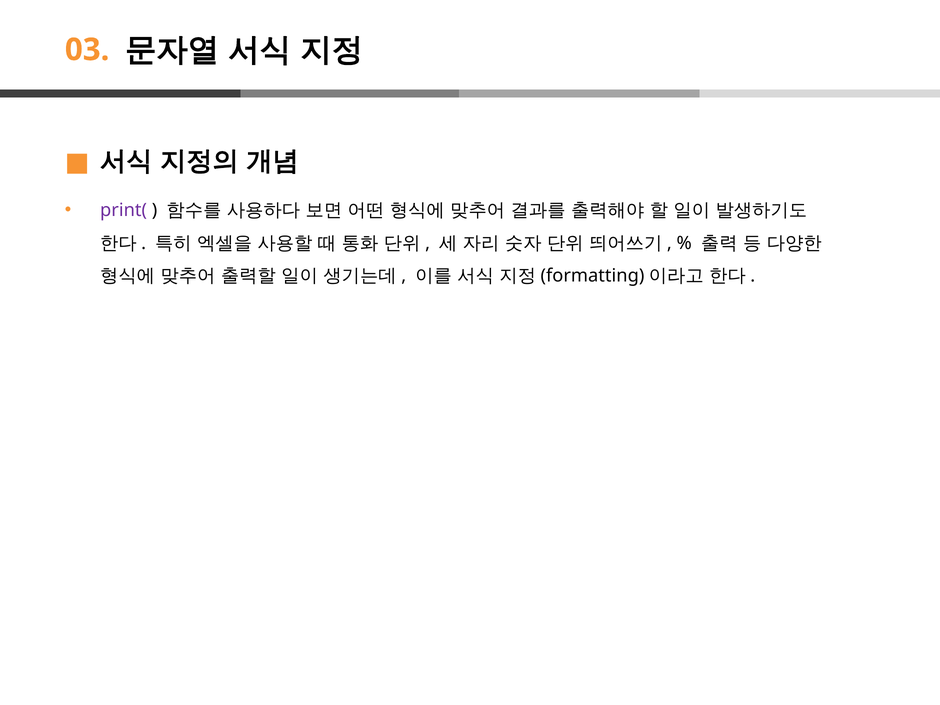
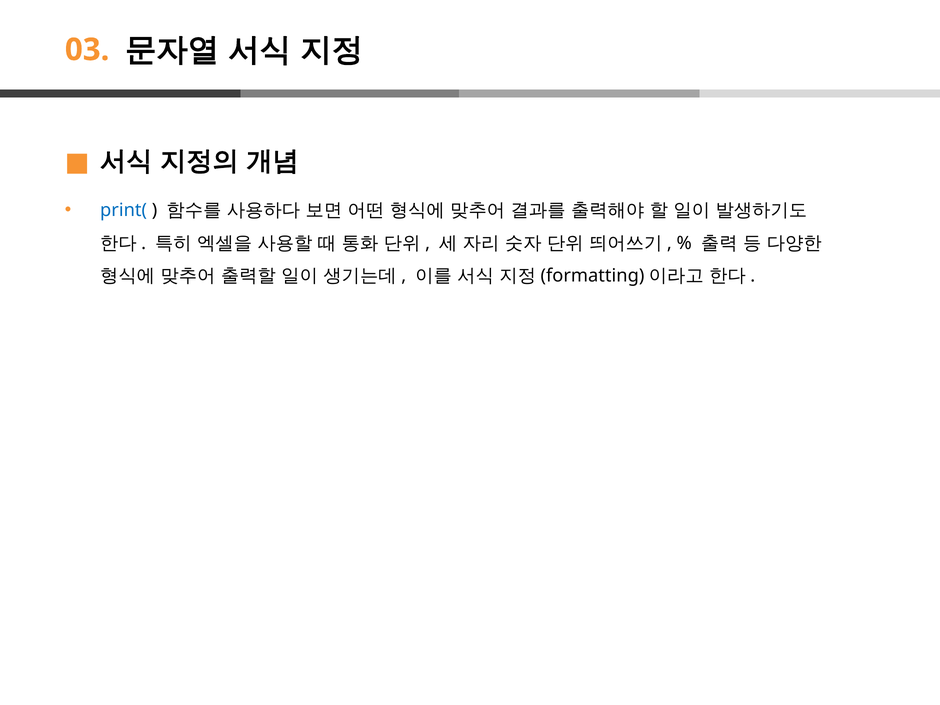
print( colour: purple -> blue
